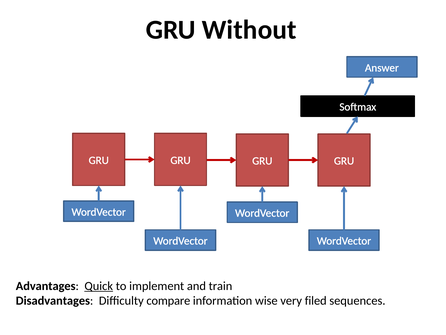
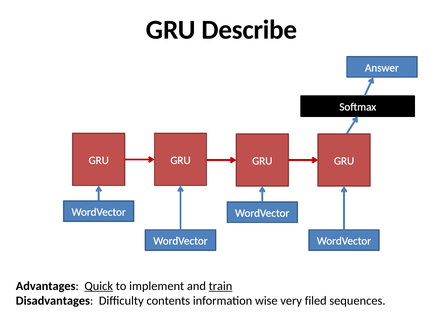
Without: Without -> Describe
train underline: none -> present
compare: compare -> contents
